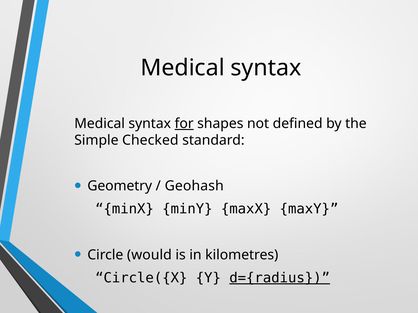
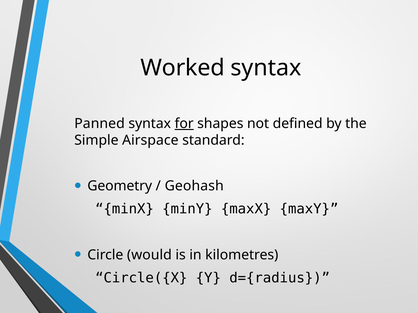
Medical at (183, 68): Medical -> Worked
Medical at (100, 124): Medical -> Panned
Checked: Checked -> Airspace
d={radius underline: present -> none
